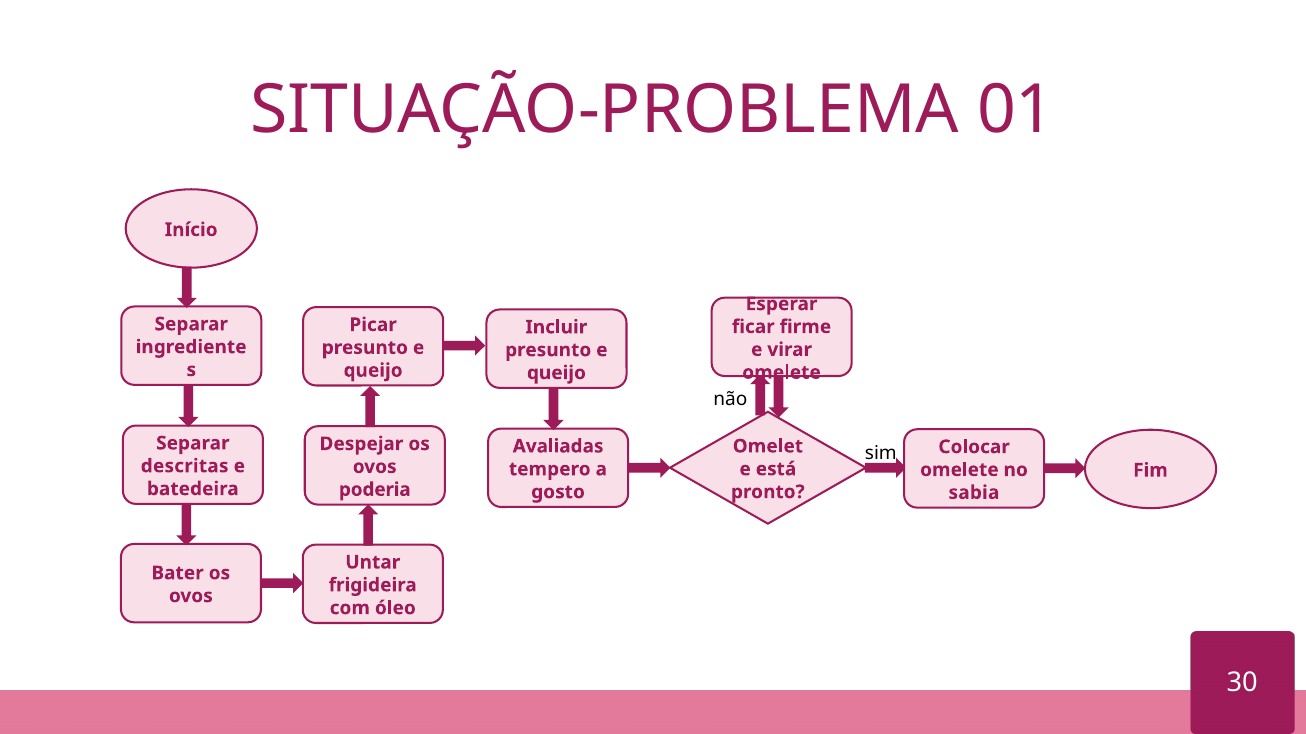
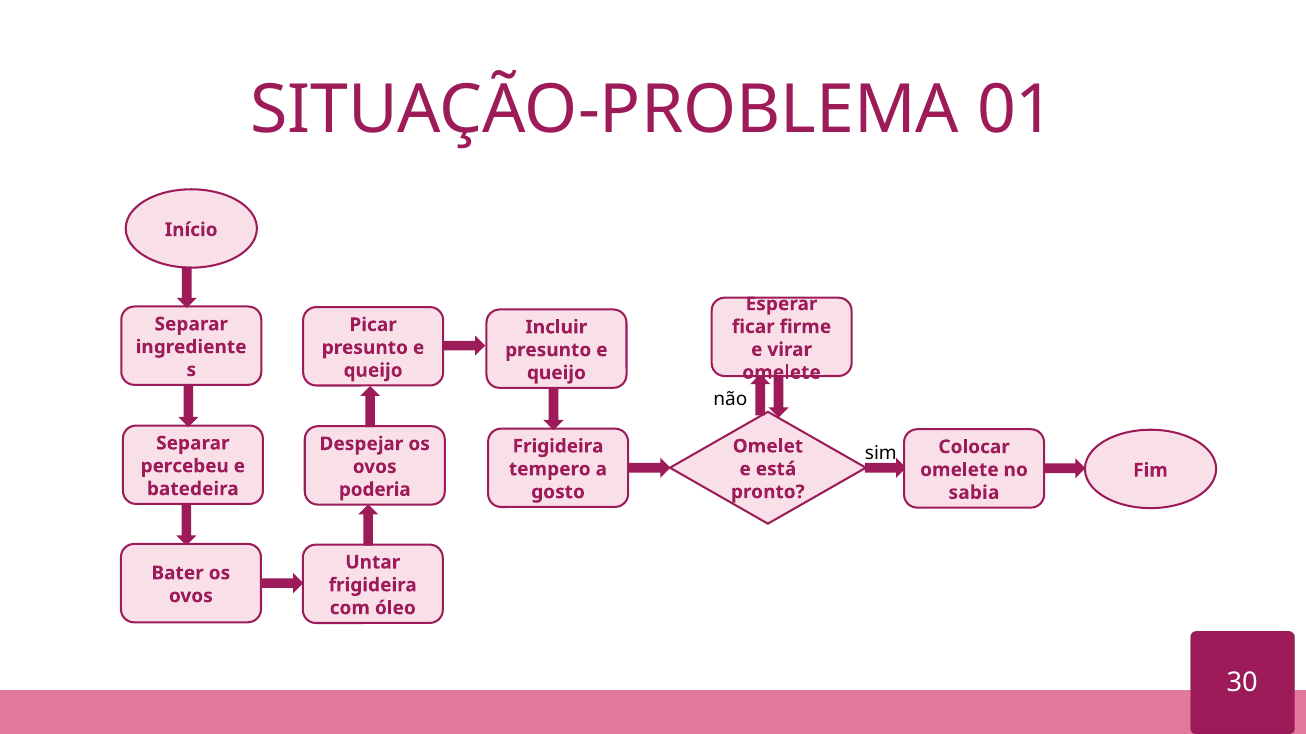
Avaliadas at (558, 447): Avaliadas -> Frigideira
descritas: descritas -> percebeu
